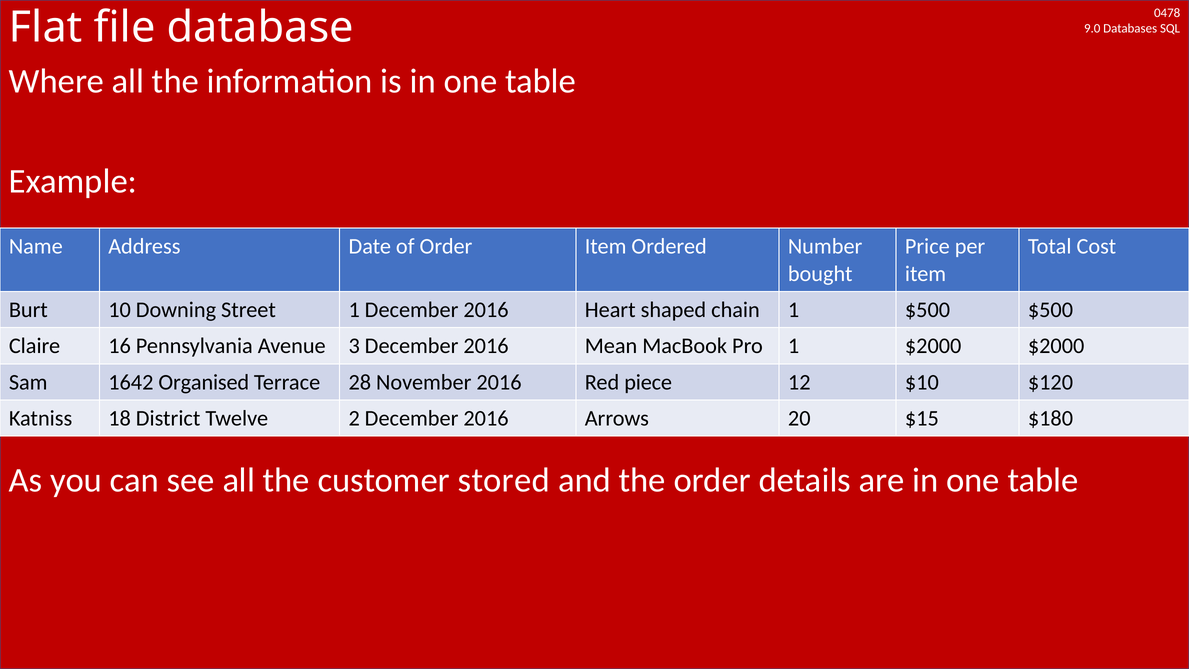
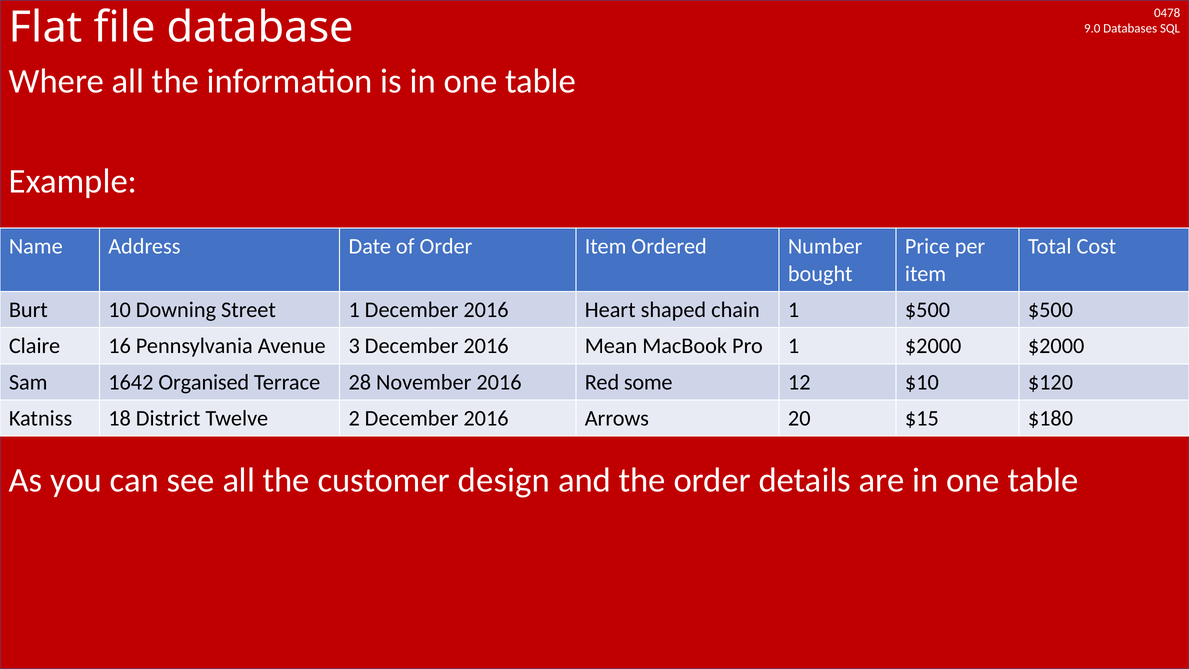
piece: piece -> some
stored: stored -> design
